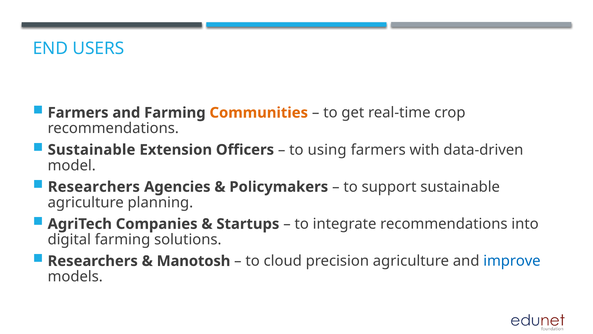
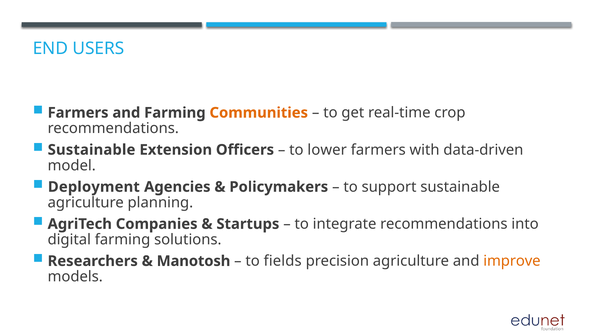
using: using -> lower
Researchers at (94, 187): Researchers -> Deployment
cloud: cloud -> fields
improve colour: blue -> orange
